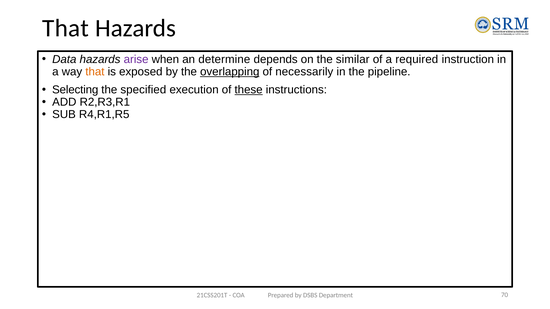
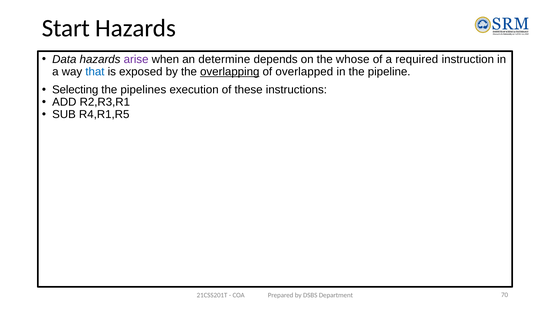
That at (66, 28): That -> Start
similar: similar -> whose
that at (95, 72) colour: orange -> blue
necessarily: necessarily -> overlapped
specified: specified -> pipelines
these underline: present -> none
